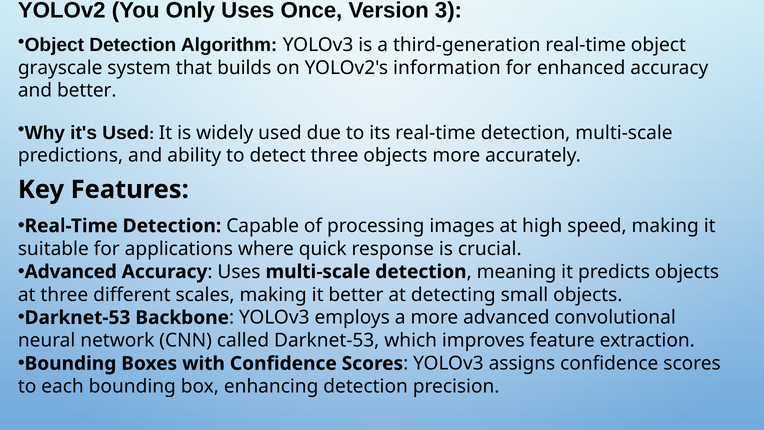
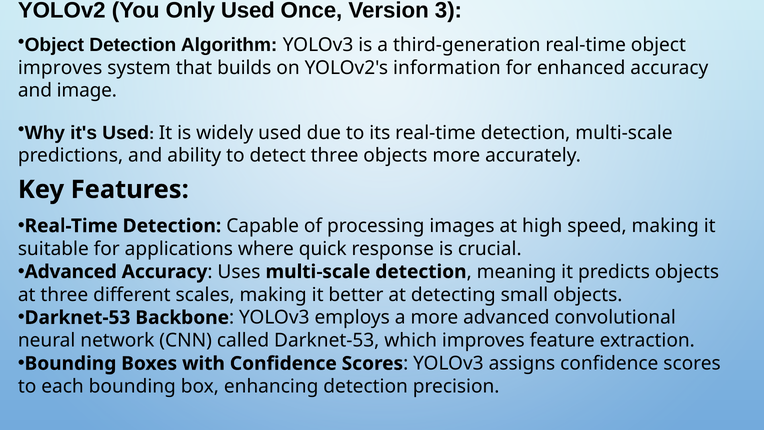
Only Uses: Uses -> Used
grayscale at (60, 68): grayscale -> improves
and better: better -> image
